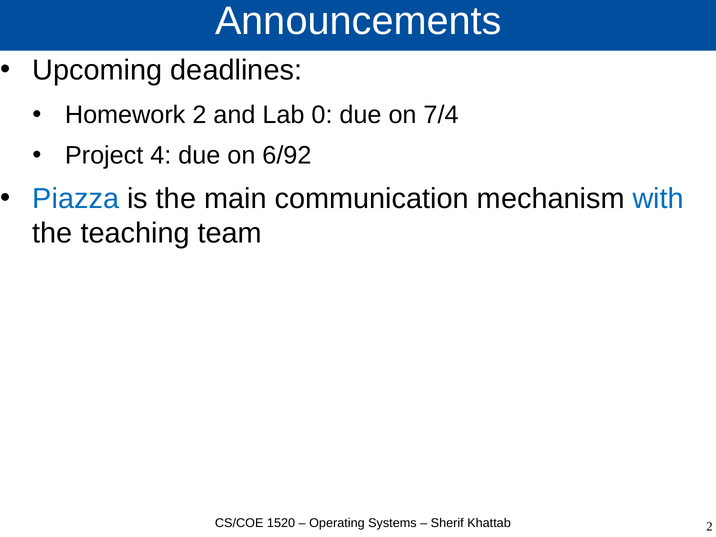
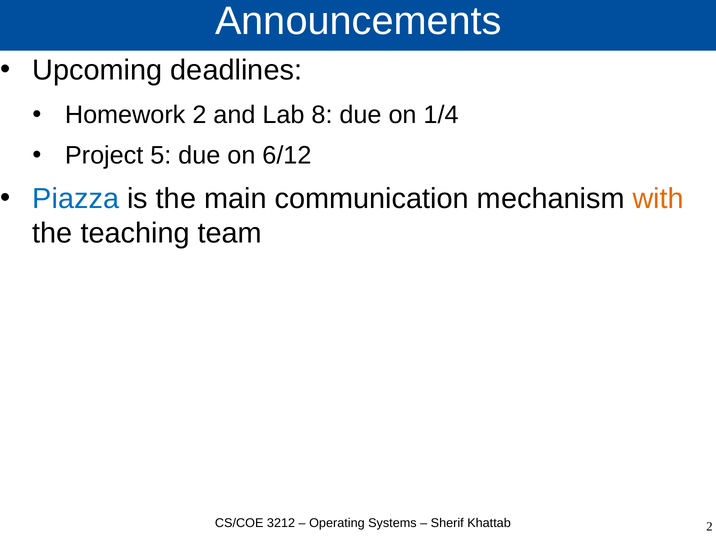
0: 0 -> 8
7/4: 7/4 -> 1/4
4: 4 -> 5
6/92: 6/92 -> 6/12
with colour: blue -> orange
1520: 1520 -> 3212
